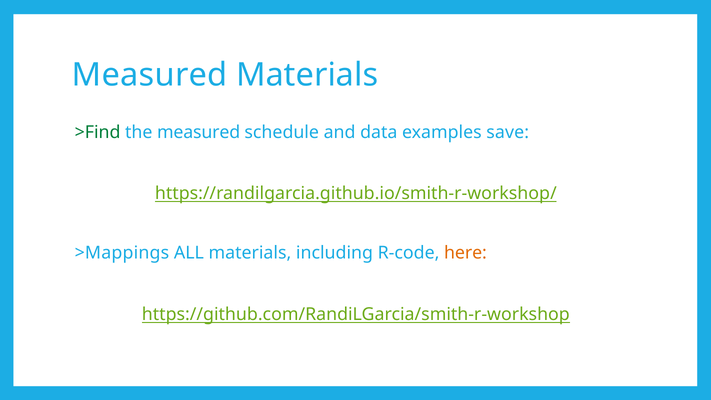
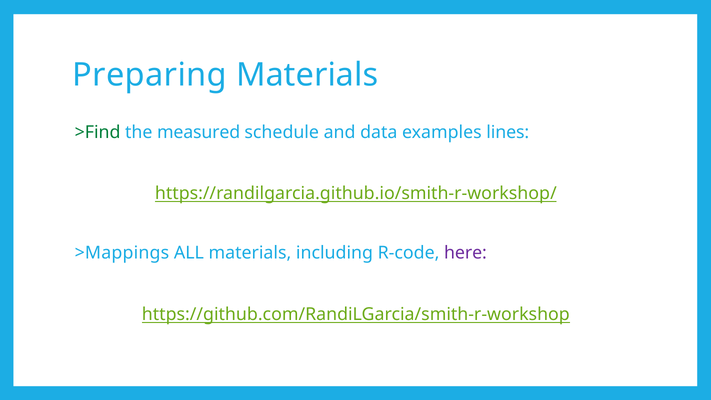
Measured at (150, 75): Measured -> Preparing
save: save -> lines
here colour: orange -> purple
